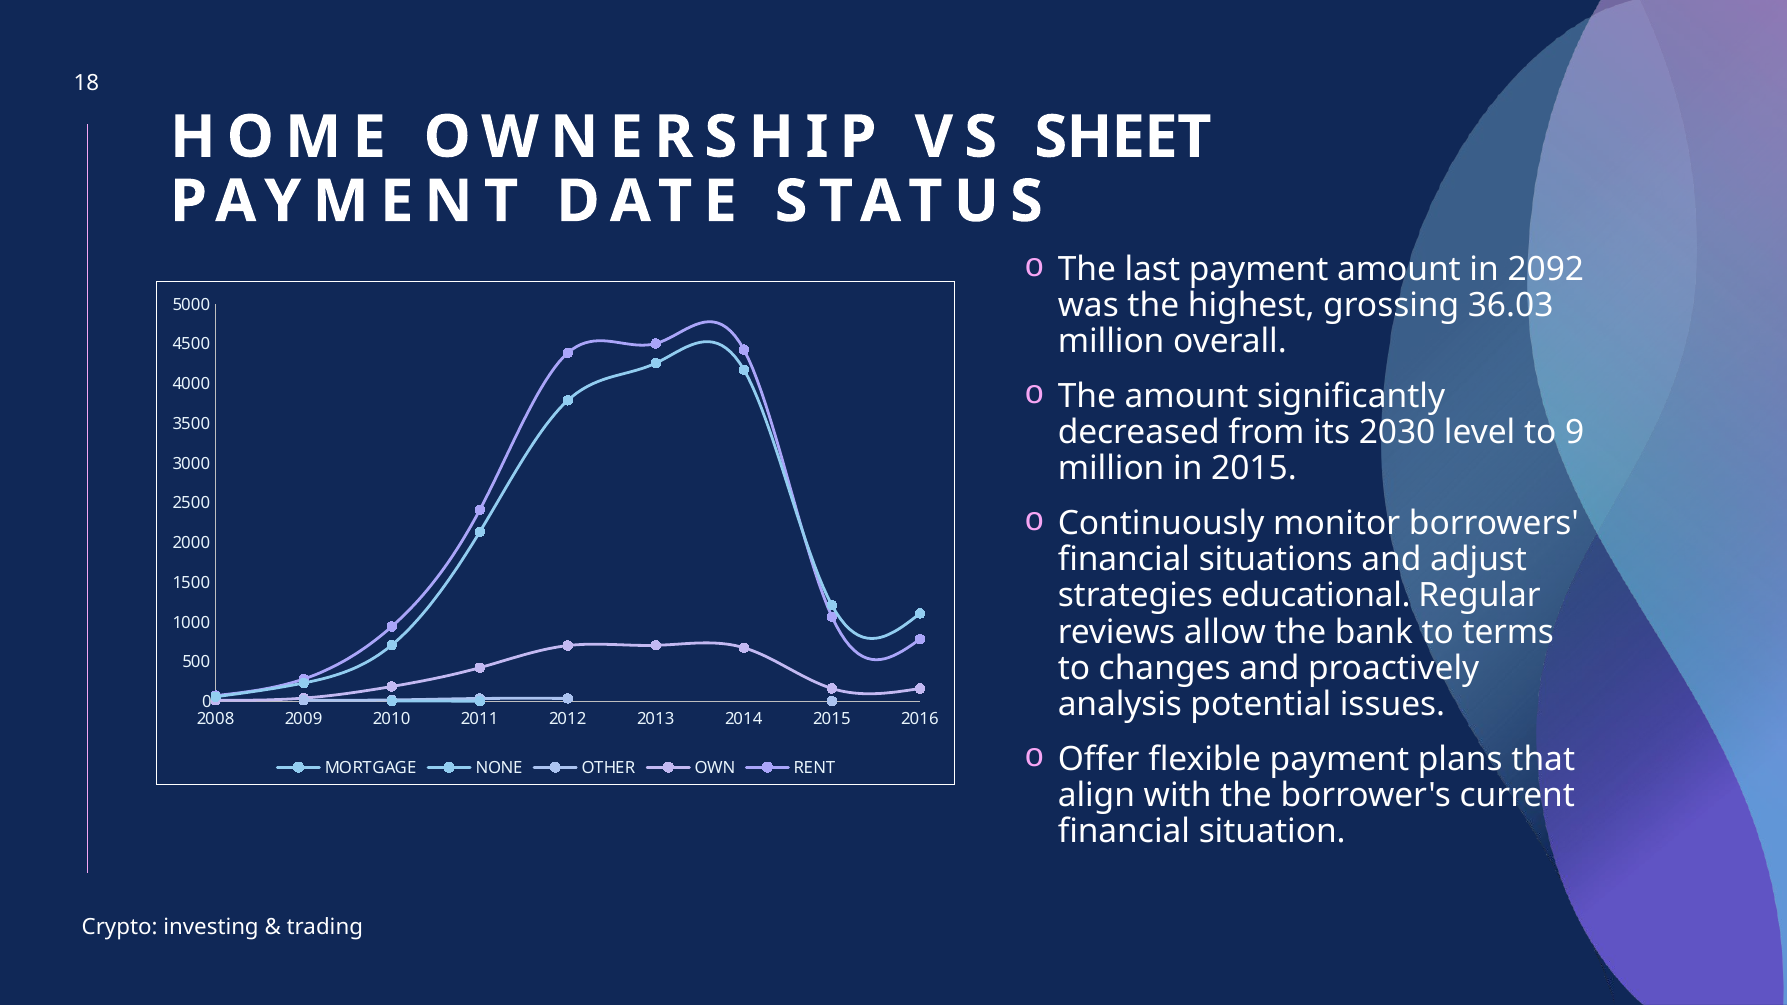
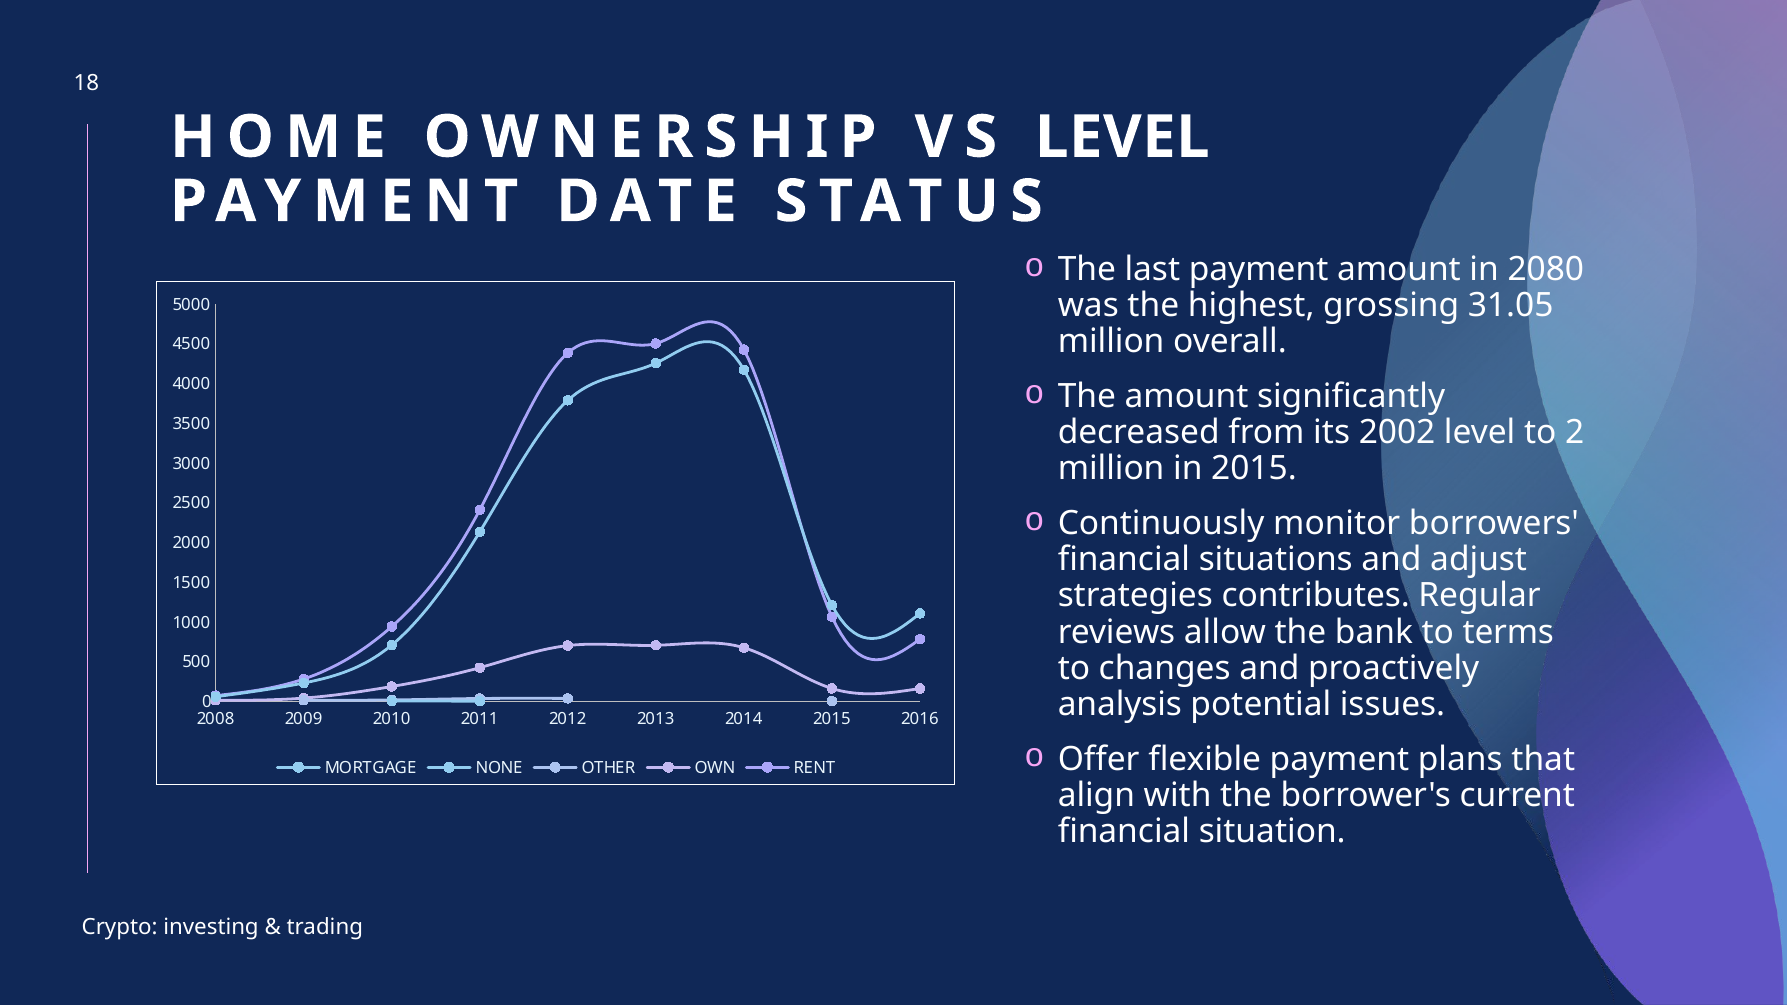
VS SHEET: SHEET -> LEVEL
2092: 2092 -> 2080
36.03: 36.03 -> 31.05
2030: 2030 -> 2002
9: 9 -> 2
educational: educational -> contributes
